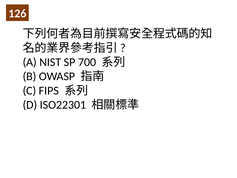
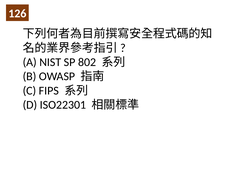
700: 700 -> 802
